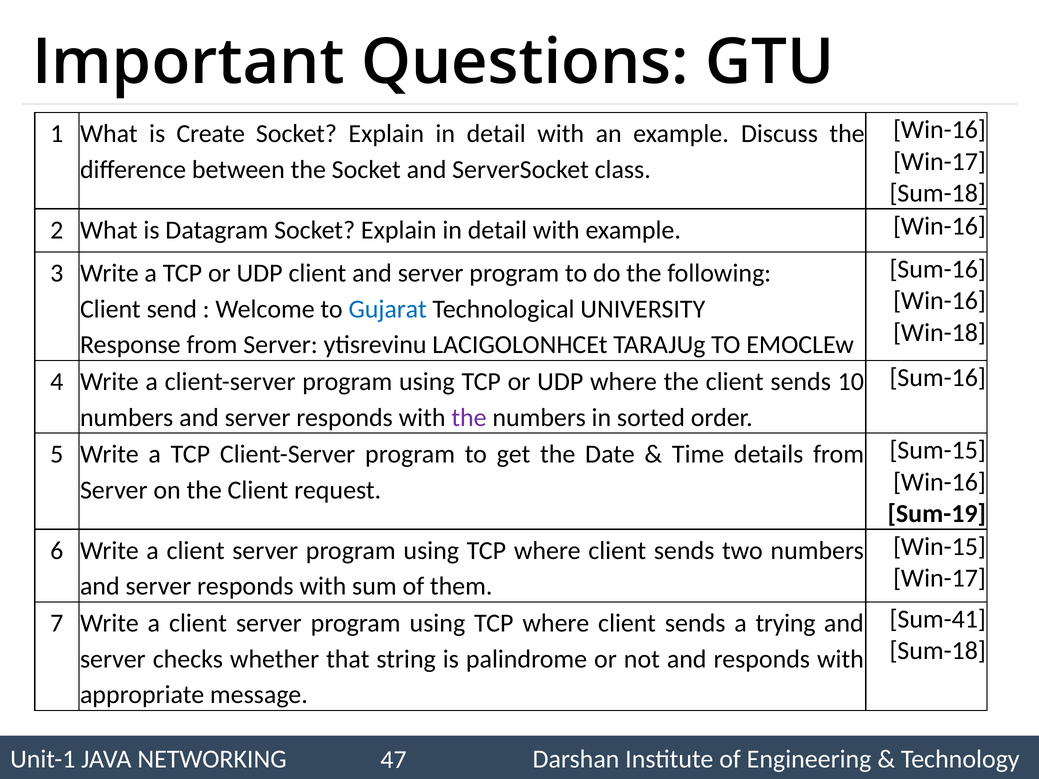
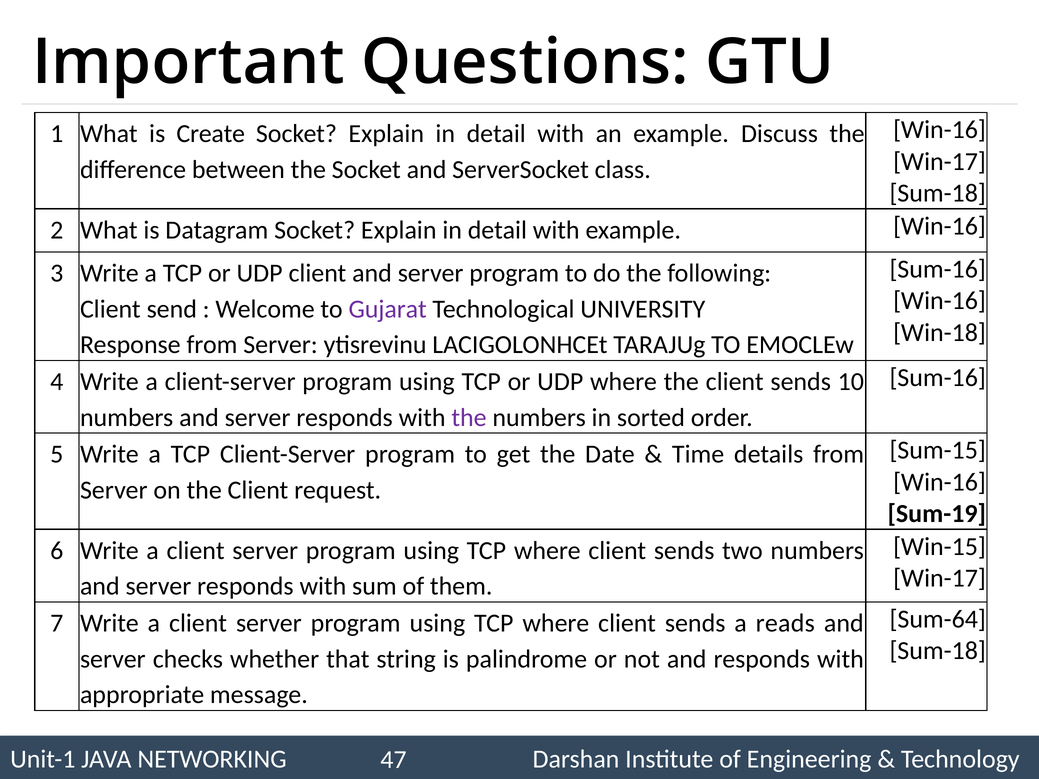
Gujarat colour: blue -> purple
Sum-41: Sum-41 -> Sum-64
trying: trying -> reads
